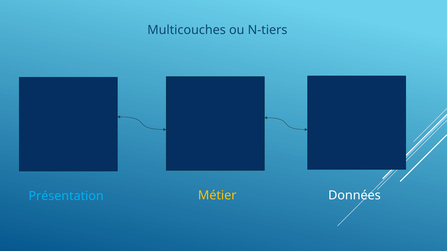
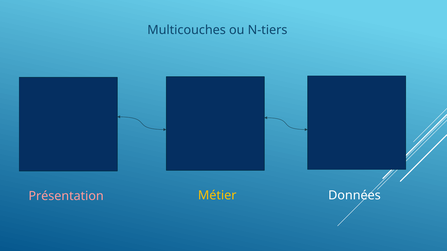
Présentation colour: light blue -> pink
